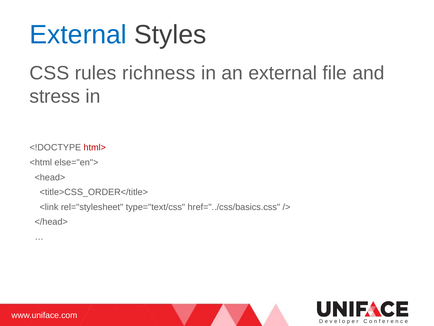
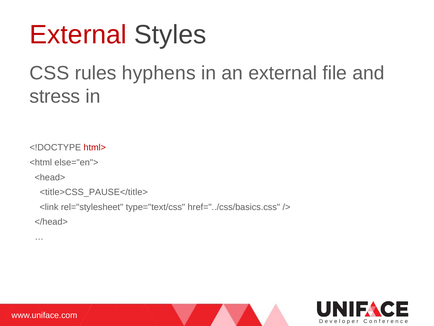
External at (78, 35) colour: blue -> red
richness: richness -> hyphens
<title>CSS_ORDER</title>: <title>CSS_ORDER</title> -> <title>CSS_PAUSE</title>
